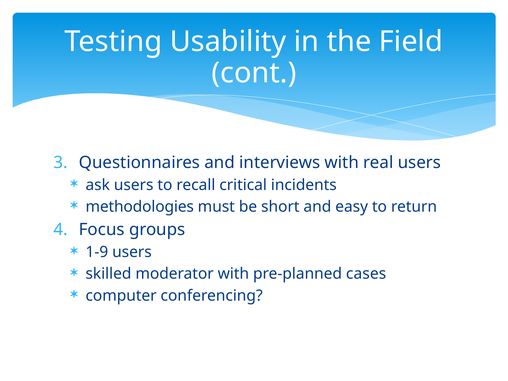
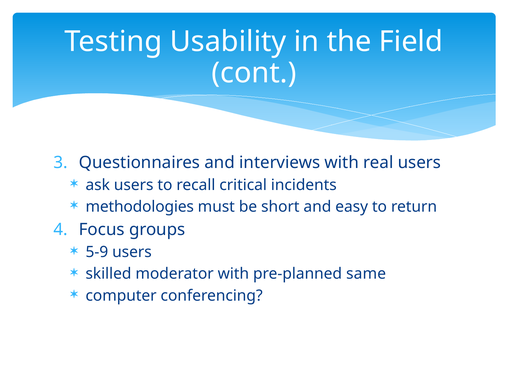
1-9: 1-9 -> 5-9
cases: cases -> same
